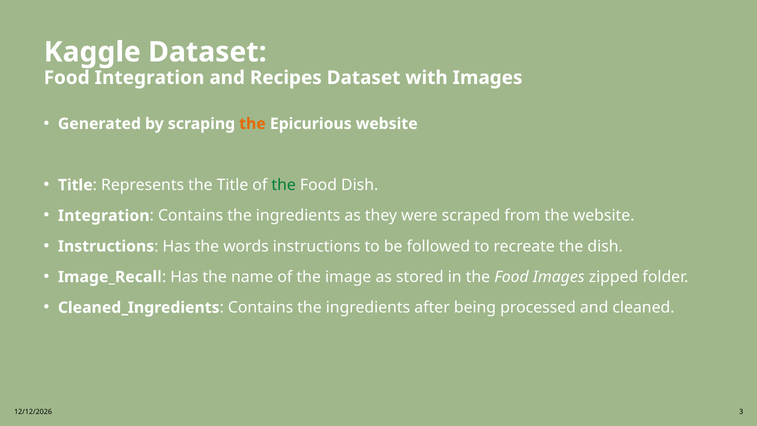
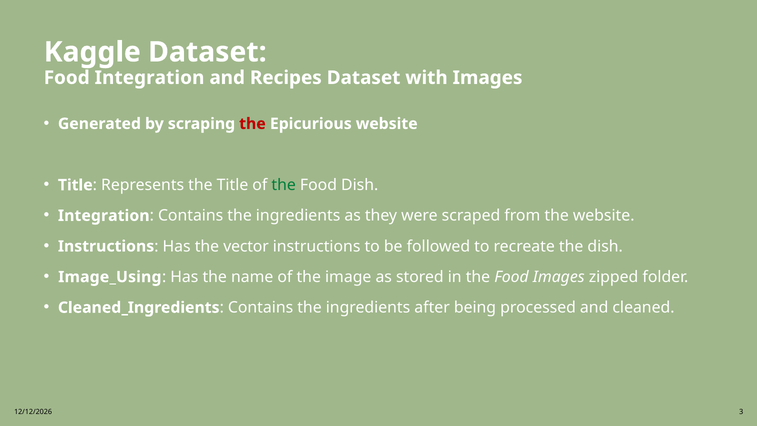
the at (252, 124) colour: orange -> red
words: words -> vector
Image_Recall: Image_Recall -> Image_Using
